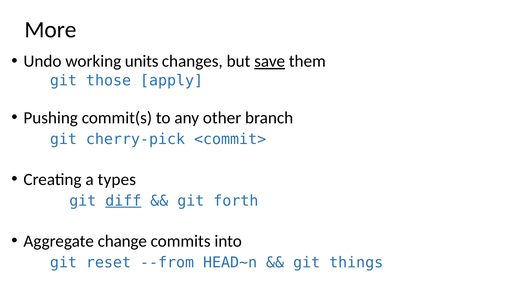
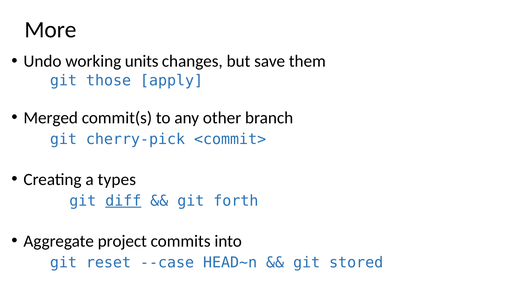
save underline: present -> none
Pushing: Pushing -> Merged
change: change -> project
--from: --from -> --case
things: things -> stored
